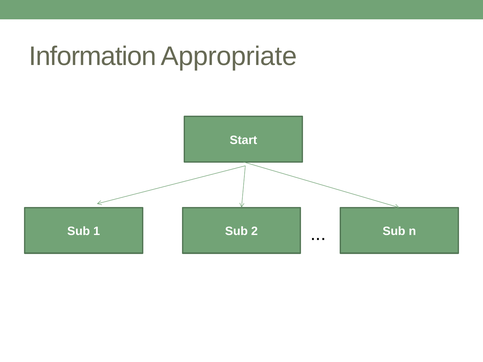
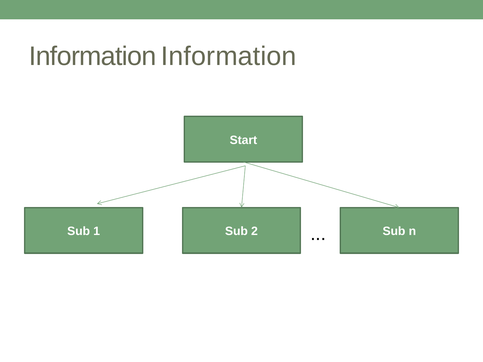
Information Appropriate: Appropriate -> Information
